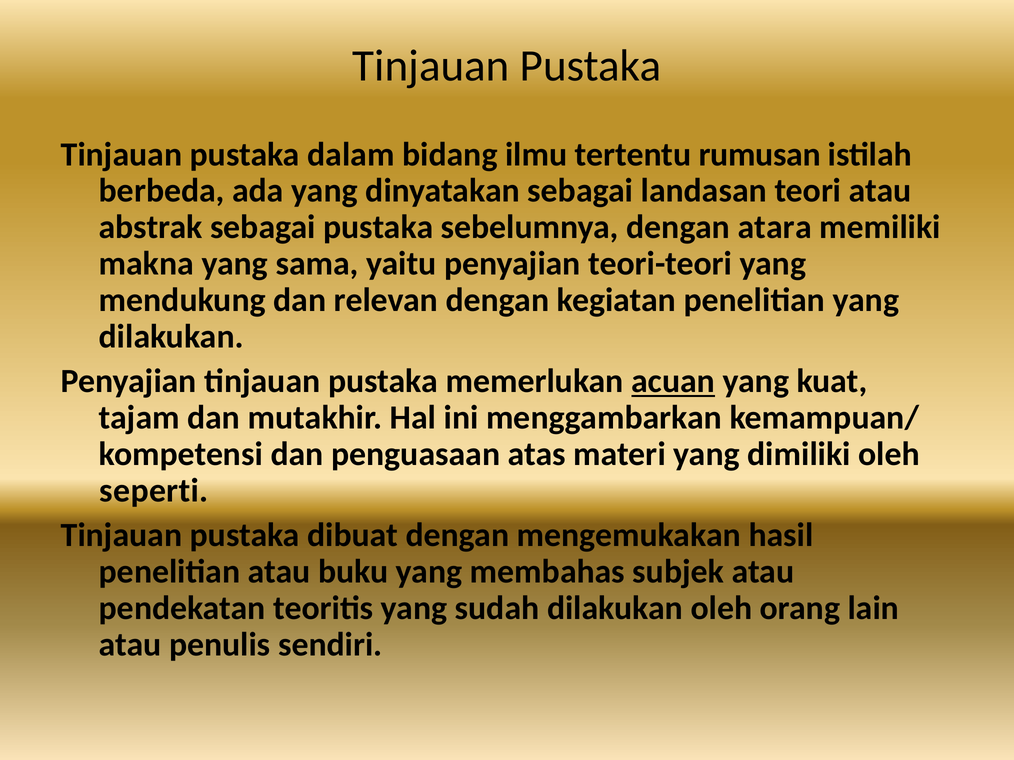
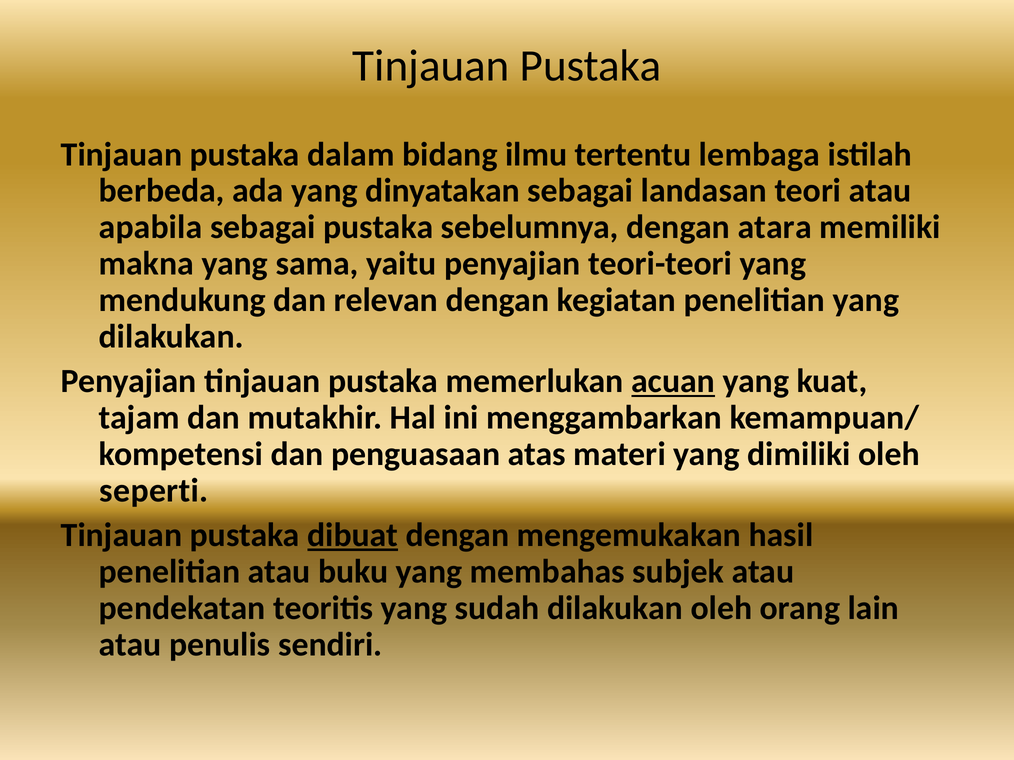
rumusan: rumusan -> lembaga
abstrak: abstrak -> apabila
dibuat underline: none -> present
